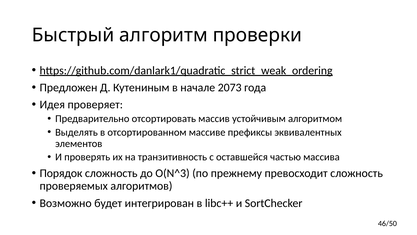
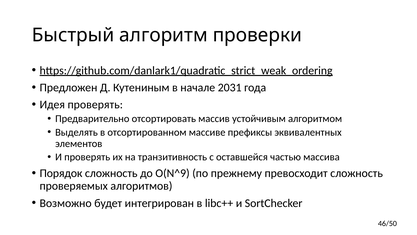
2073: 2073 -> 2031
Идея проверяет: проверяет -> проверять
O(N^3: O(N^3 -> O(N^9
